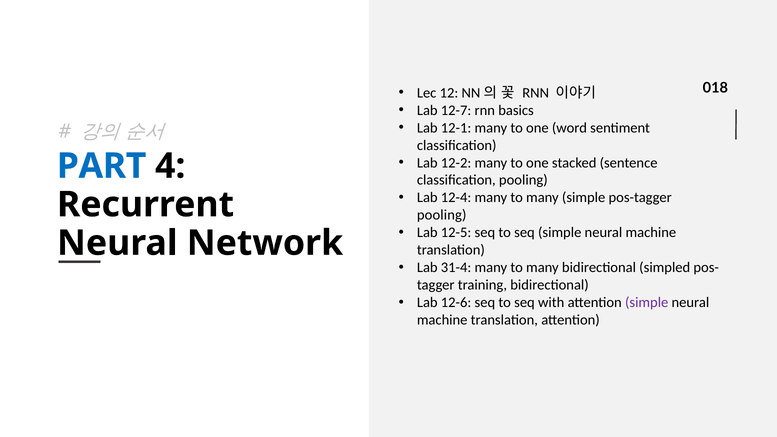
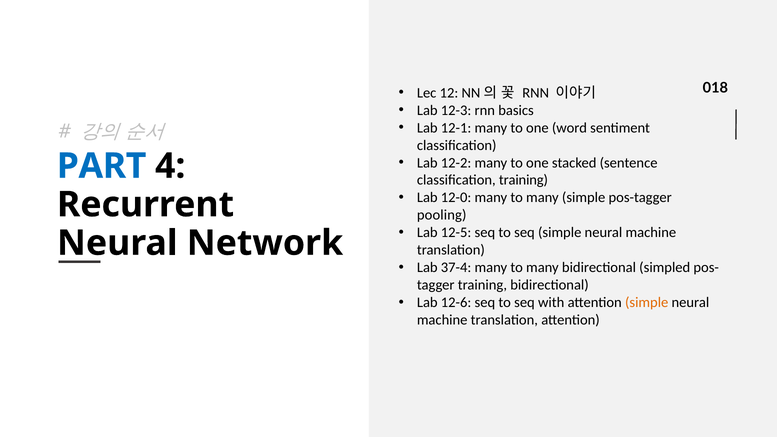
12-7: 12-7 -> 12-3
classification pooling: pooling -> training
12-4: 12-4 -> 12-0
31-4: 31-4 -> 37-4
simple at (647, 303) colour: purple -> orange
